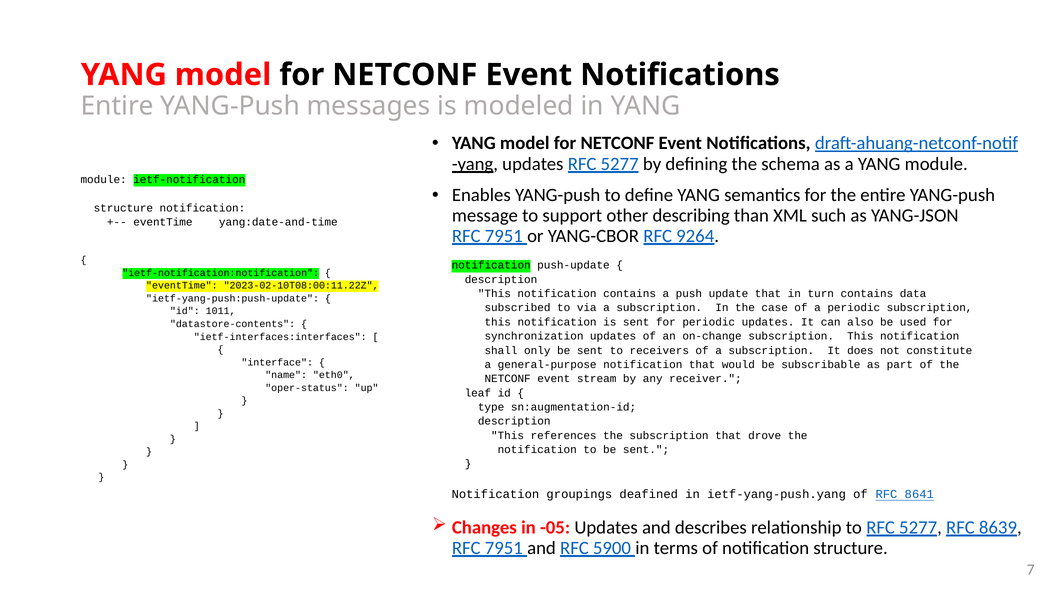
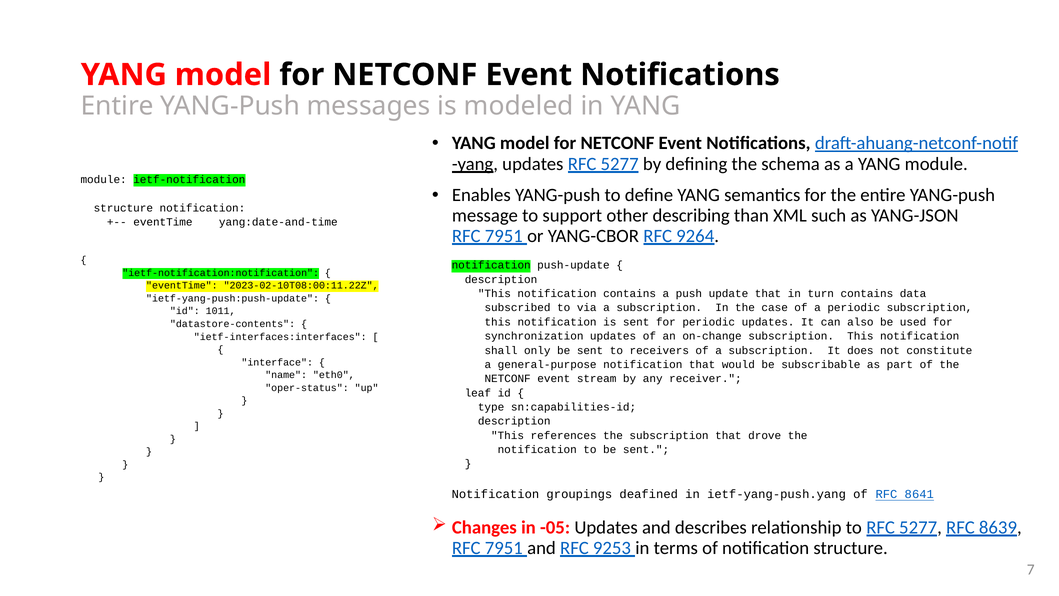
sn:augmentation-id: sn:augmentation-id -> sn:capabilities-id
5900: 5900 -> 9253
